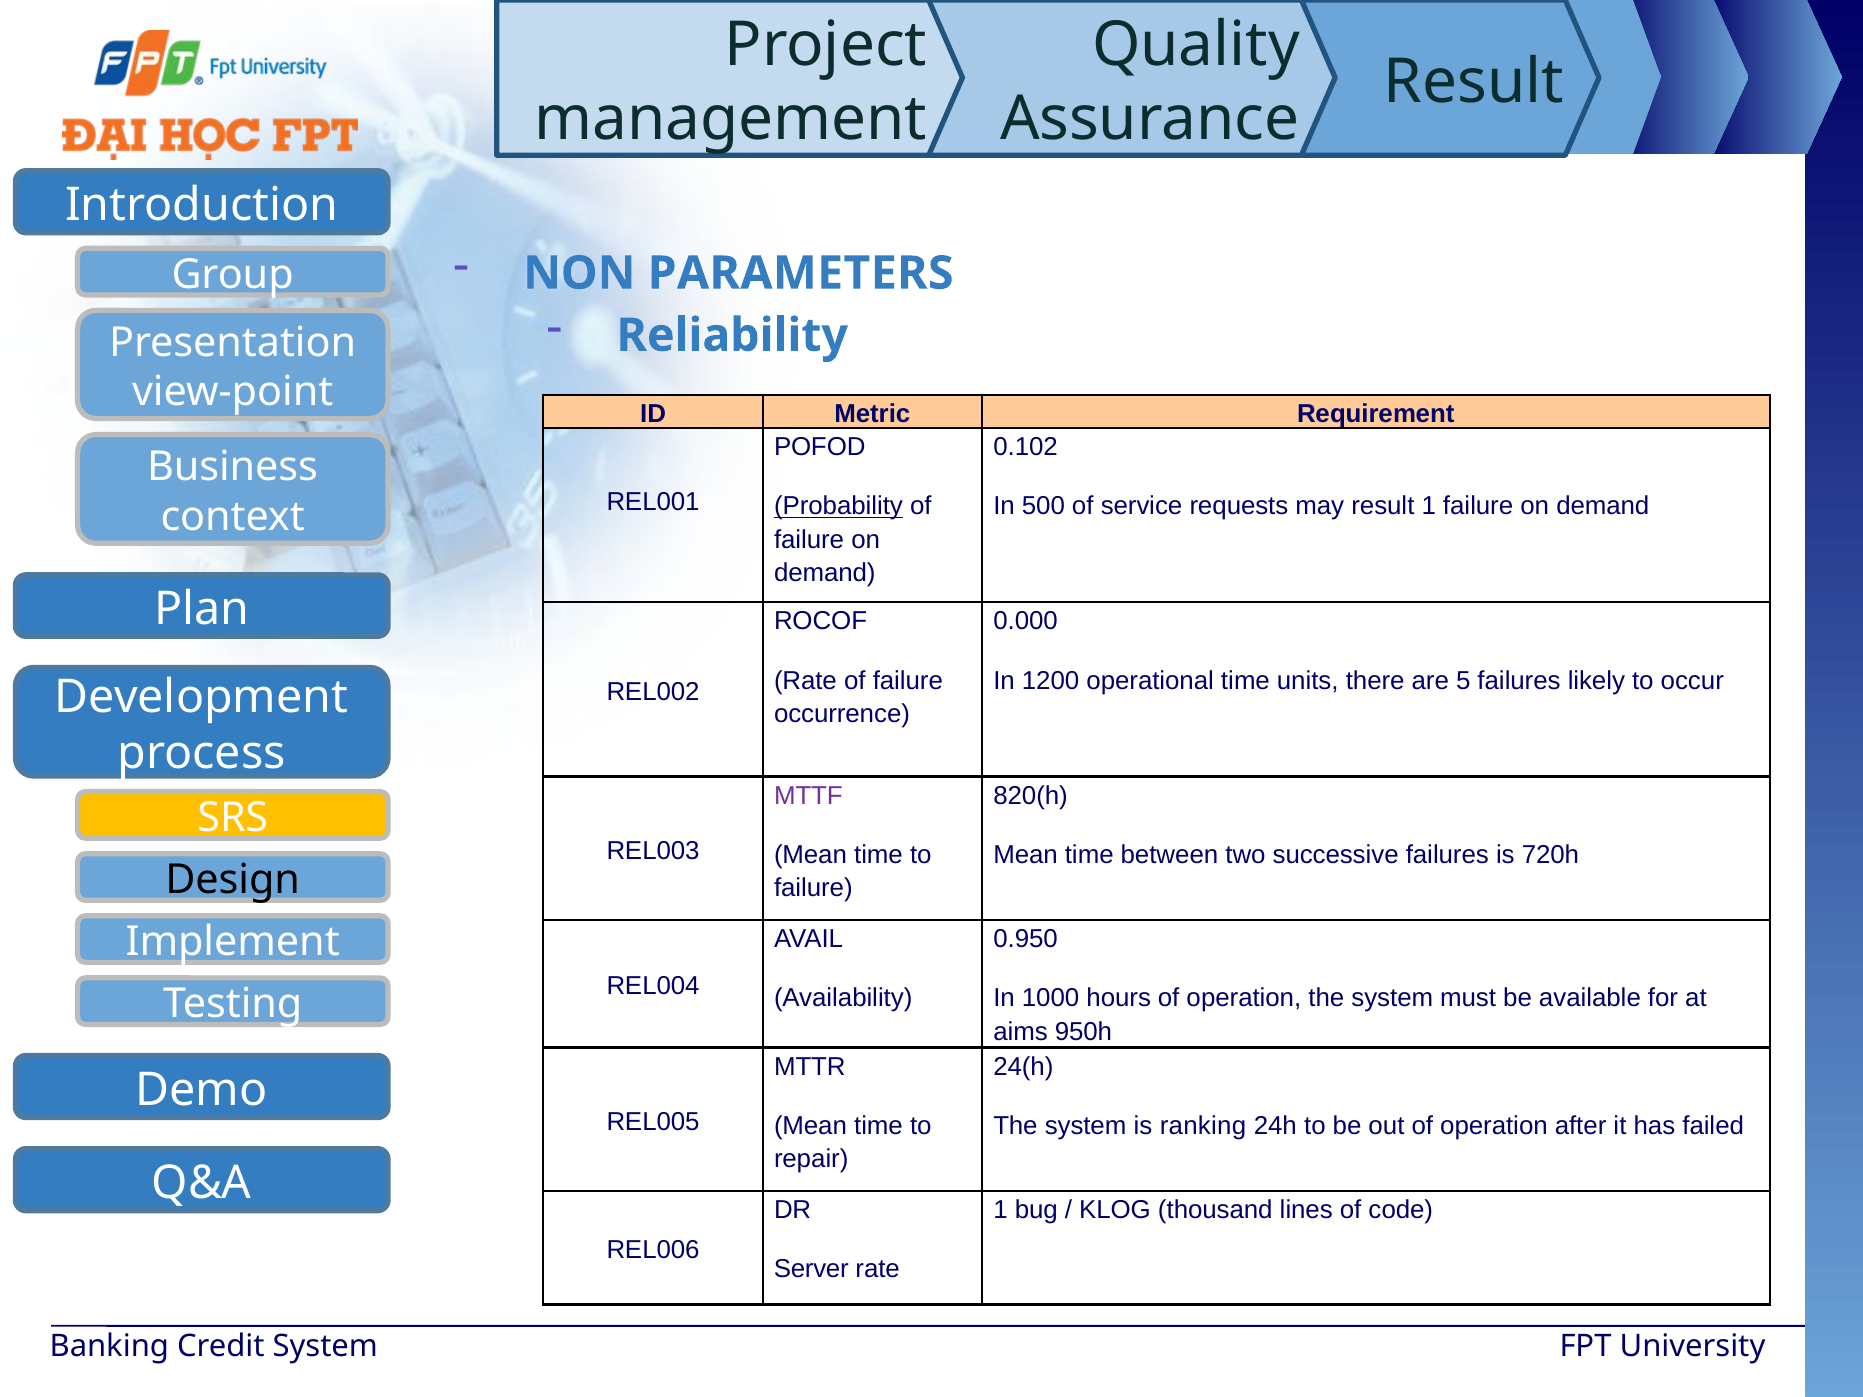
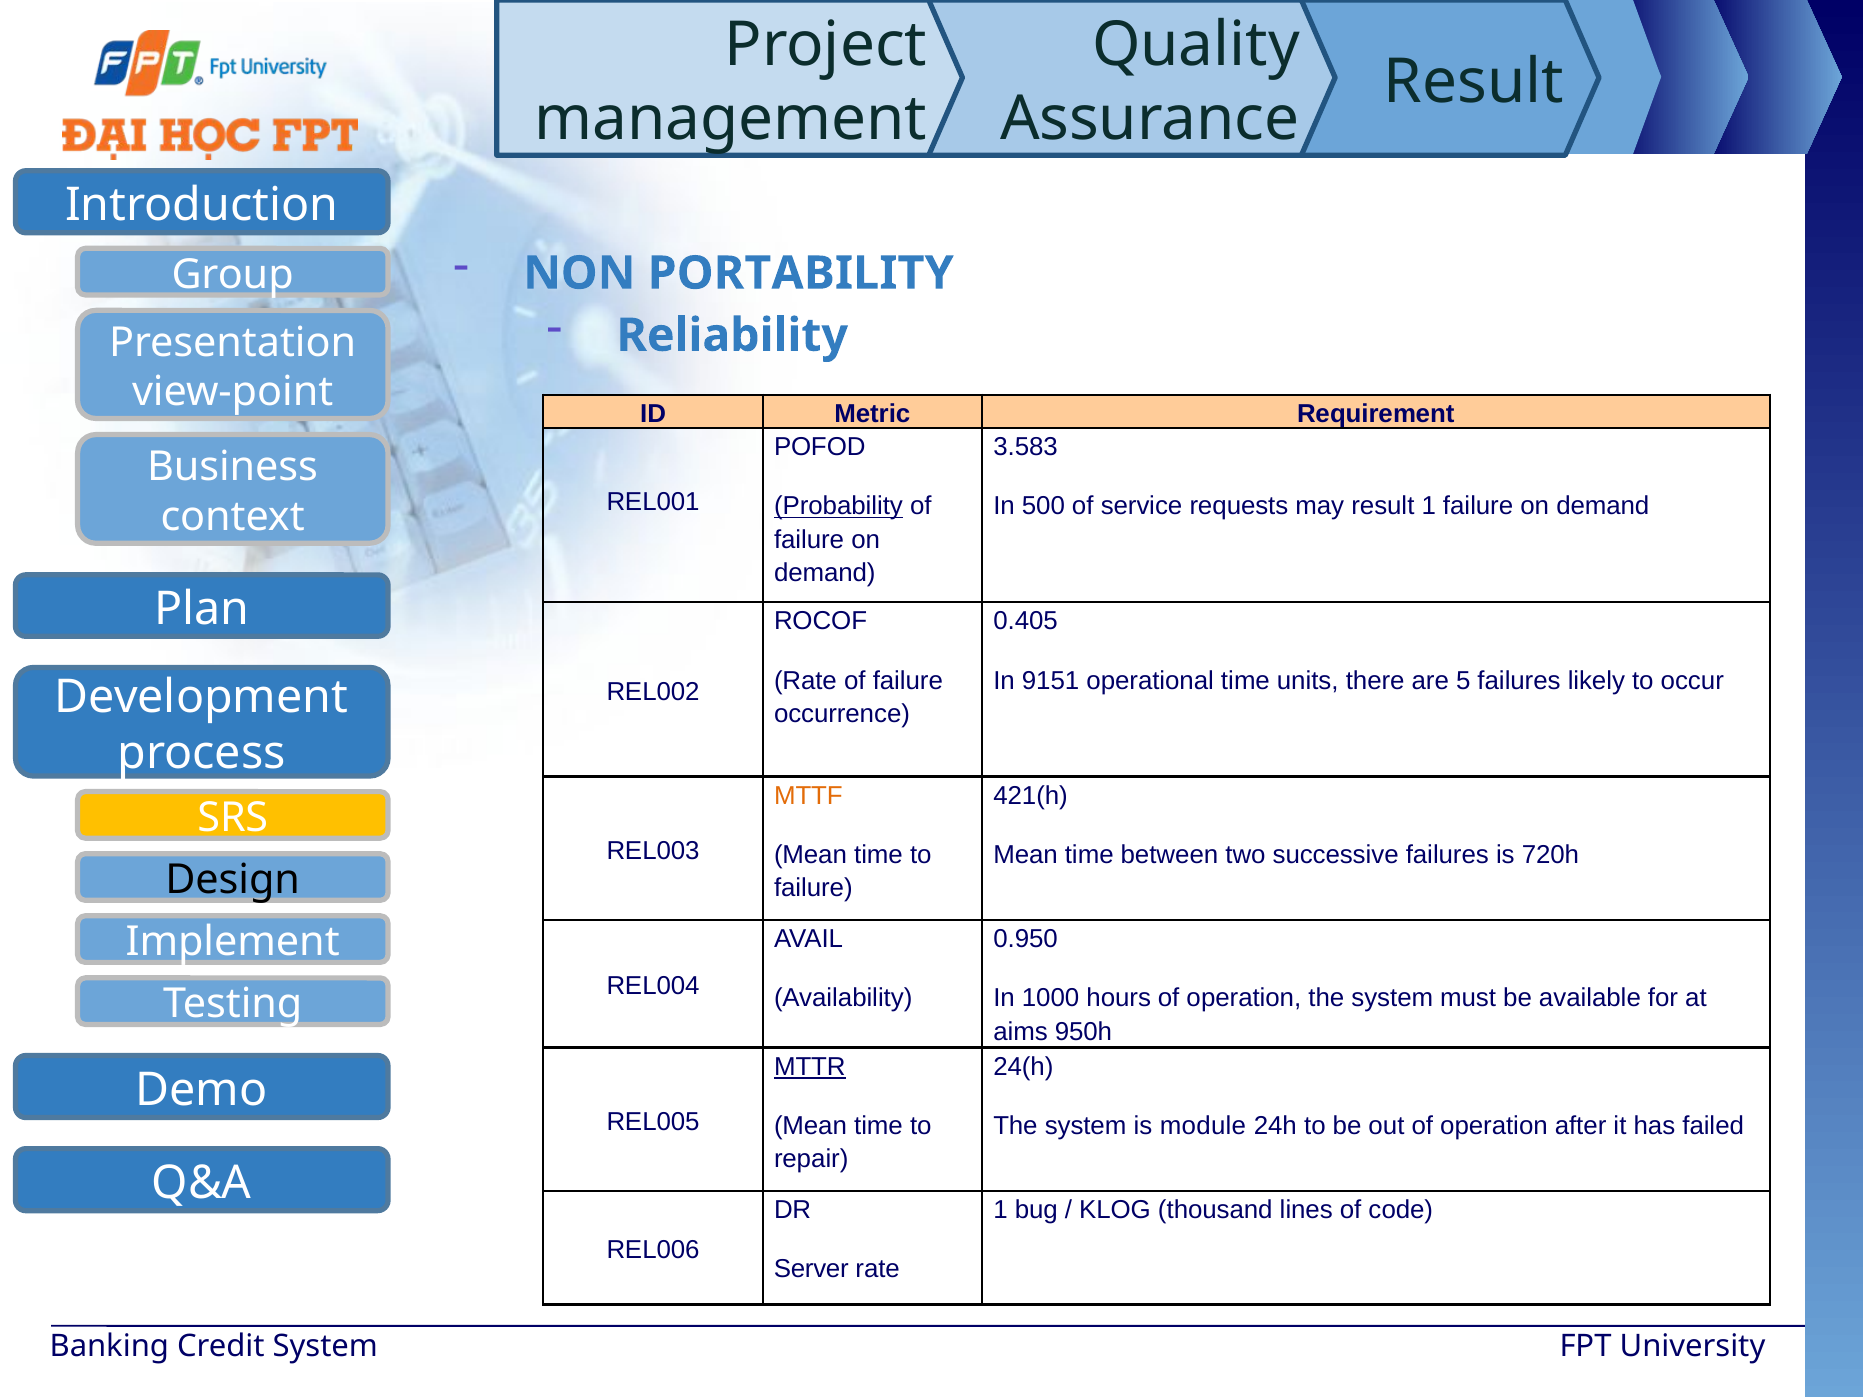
PARAMETERS: PARAMETERS -> PORTABILITY
0.102: 0.102 -> 3.583
0.000: 0.000 -> 0.405
1200: 1200 -> 9151
MTTF colour: purple -> orange
820(h: 820(h -> 421(h
MTTR underline: none -> present
ranking: ranking -> module
